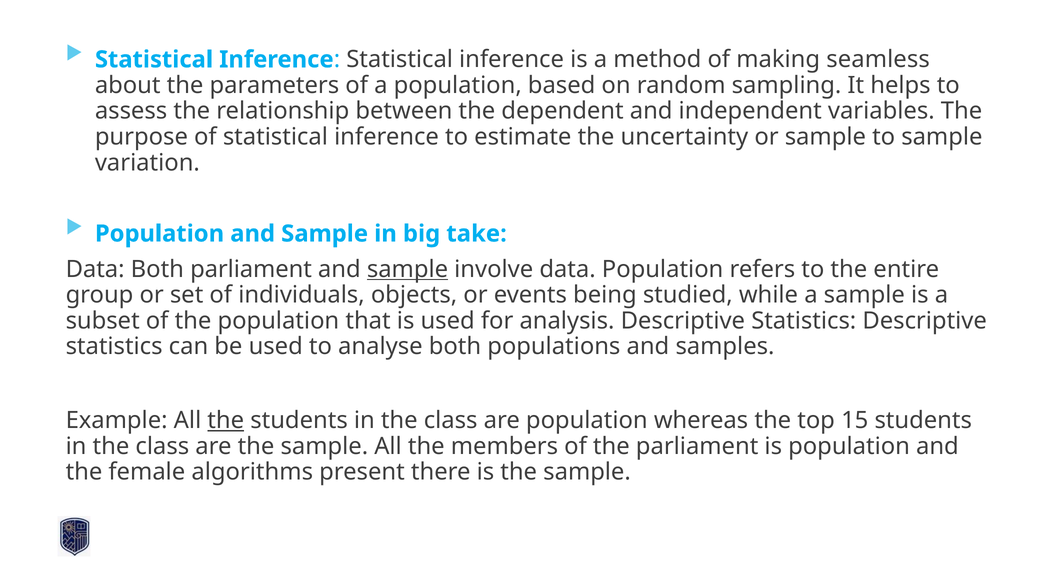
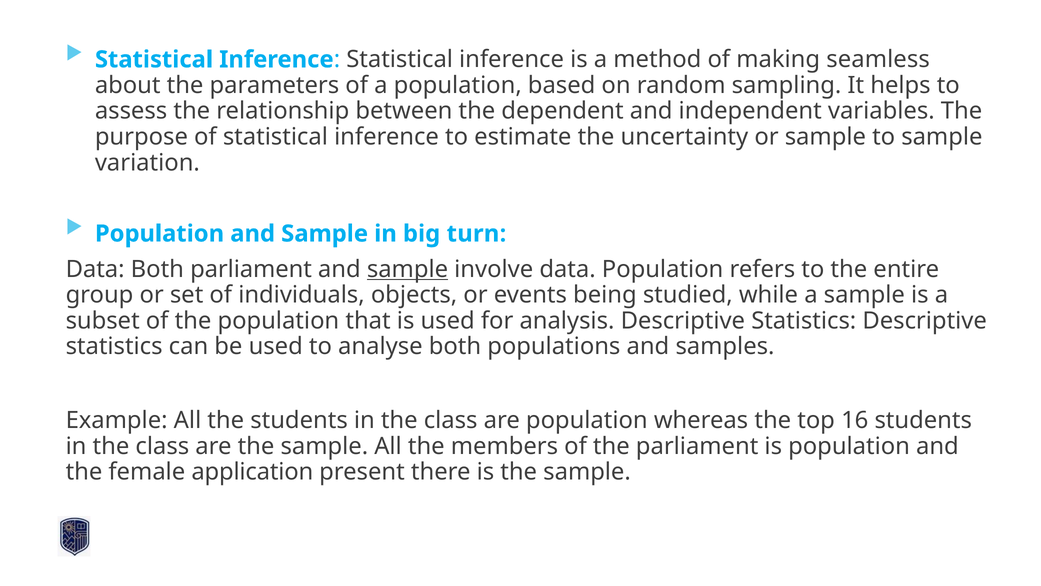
take: take -> turn
the at (226, 420) underline: present -> none
15: 15 -> 16
algorithms: algorithms -> application
